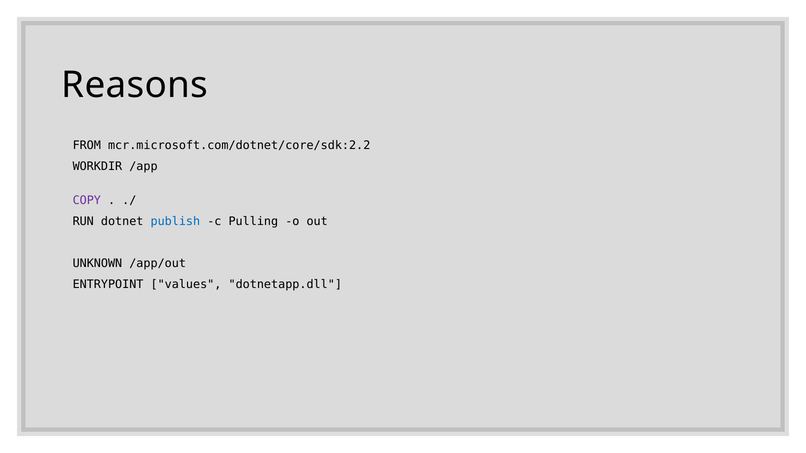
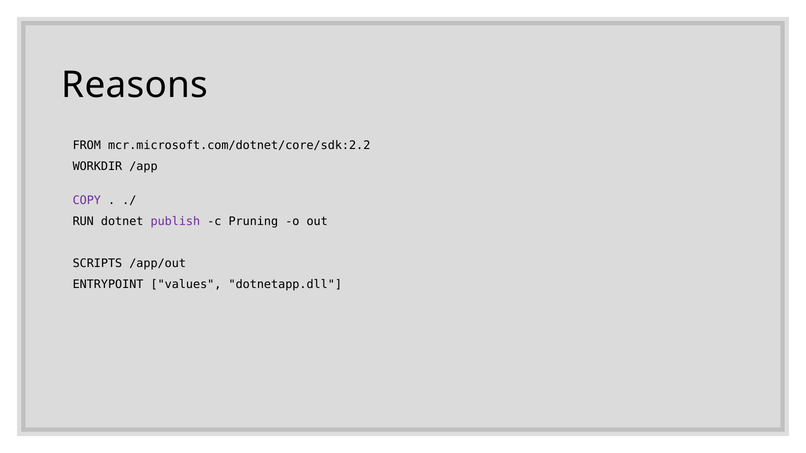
publish colour: blue -> purple
Pulling: Pulling -> Pruning
UNKNOWN: UNKNOWN -> SCRIPTS
